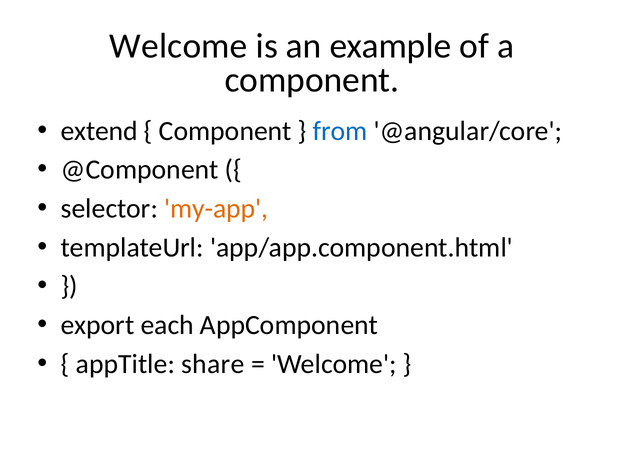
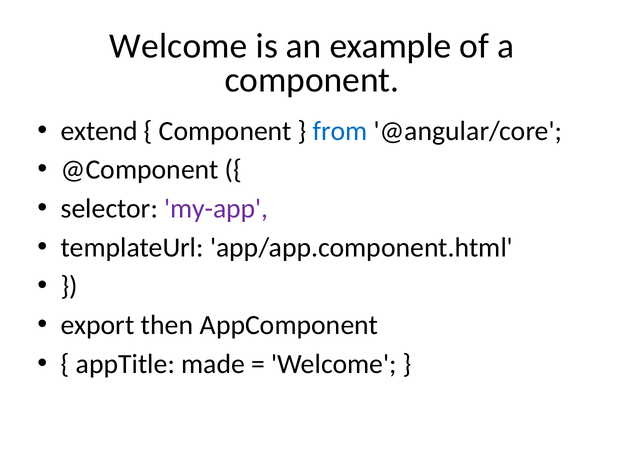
my-app colour: orange -> purple
each: each -> then
share: share -> made
